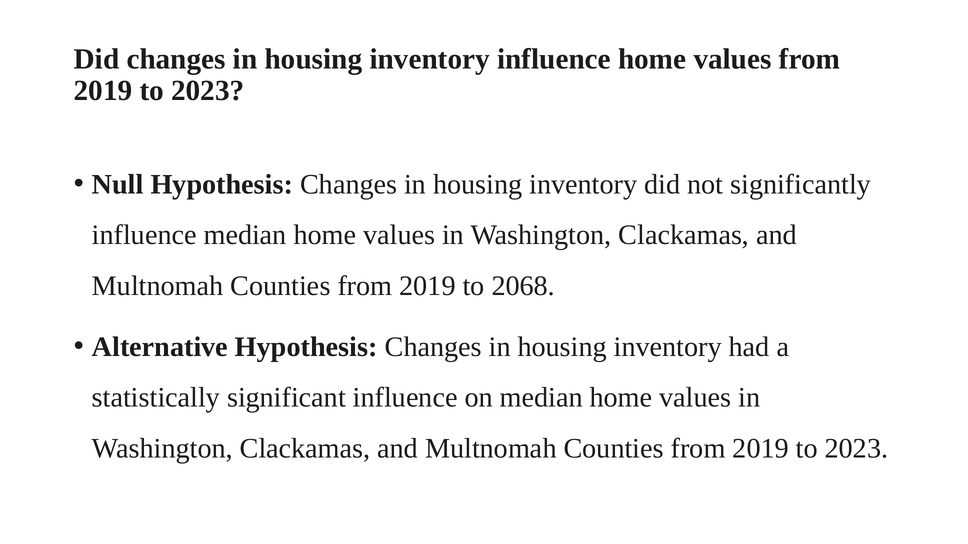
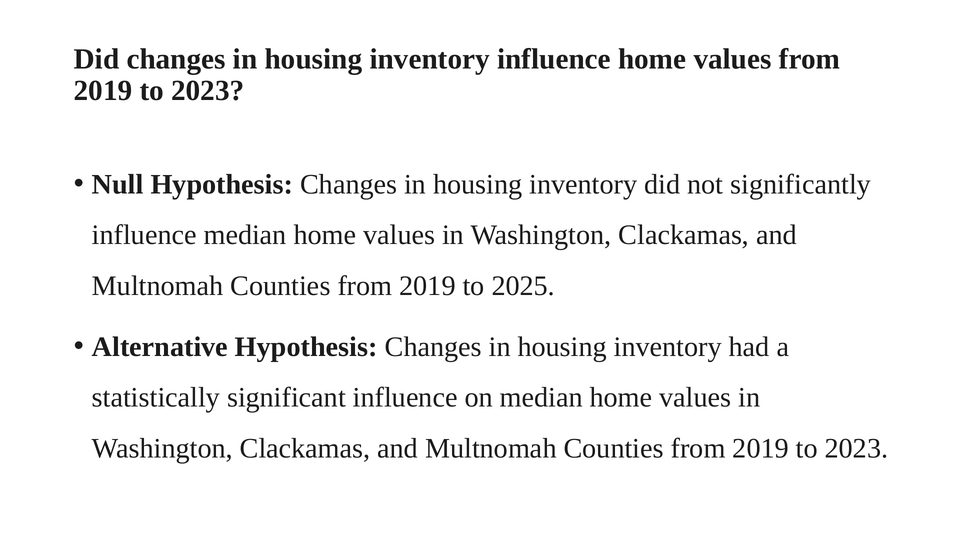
2068: 2068 -> 2025
